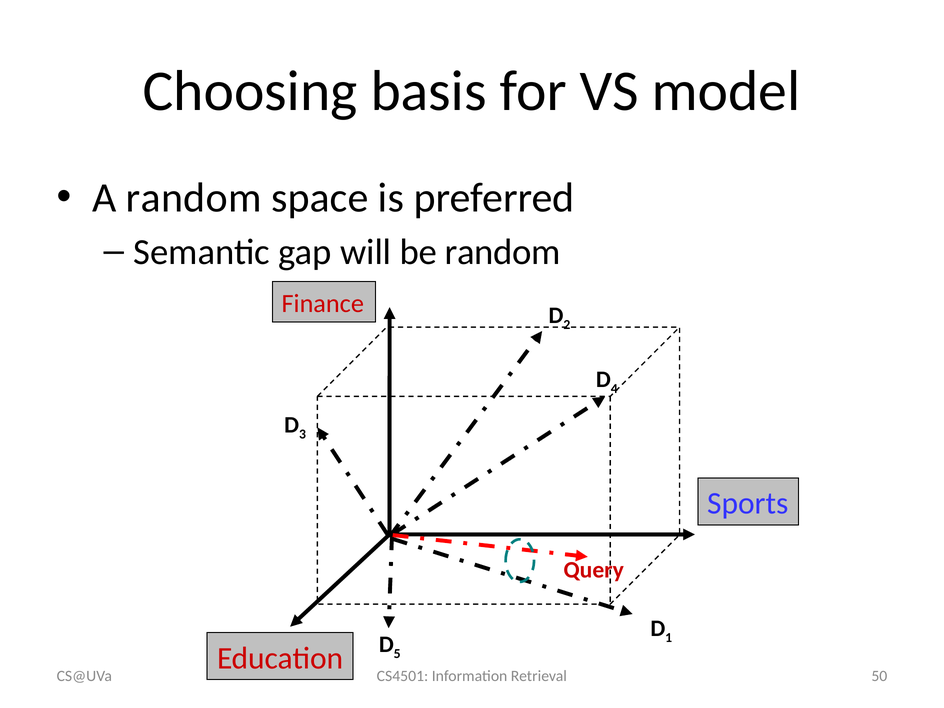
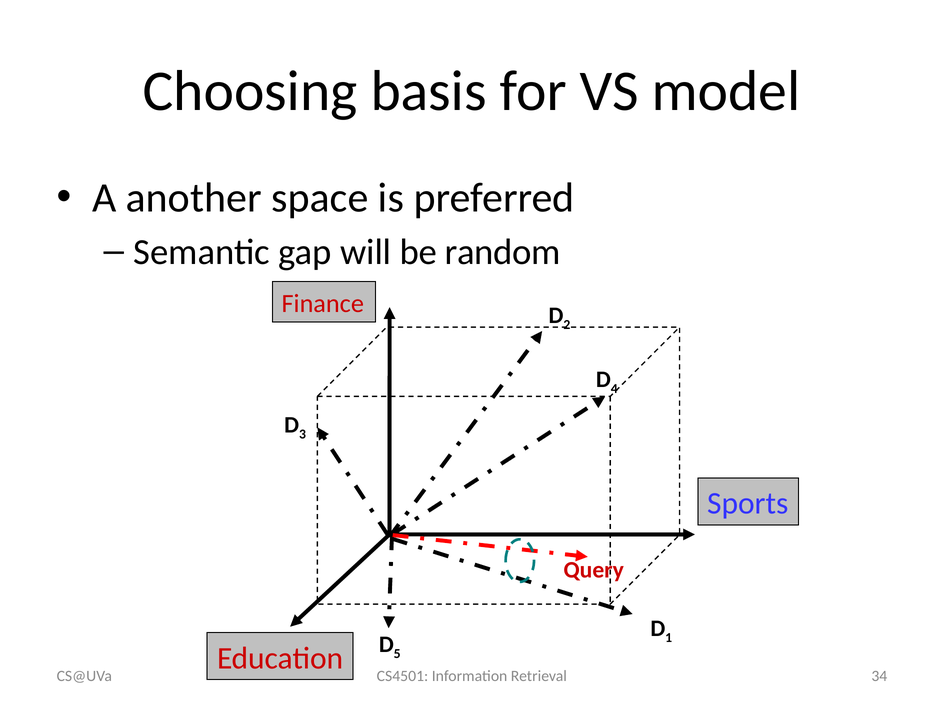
A random: random -> another
50: 50 -> 34
